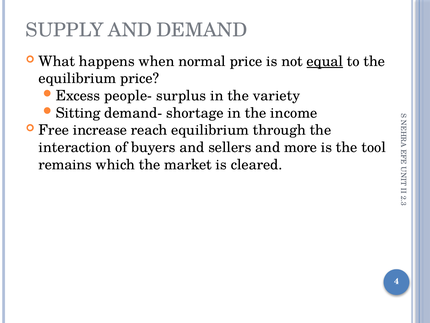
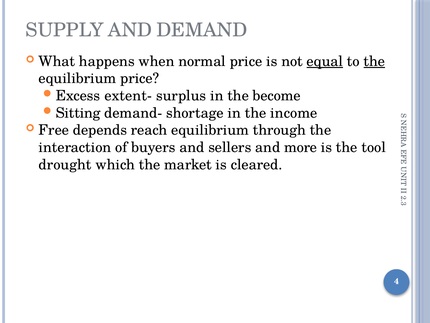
the at (374, 61) underline: none -> present
people-: people- -> extent-
variety: variety -> become
increase: increase -> depends
remains: remains -> drought
